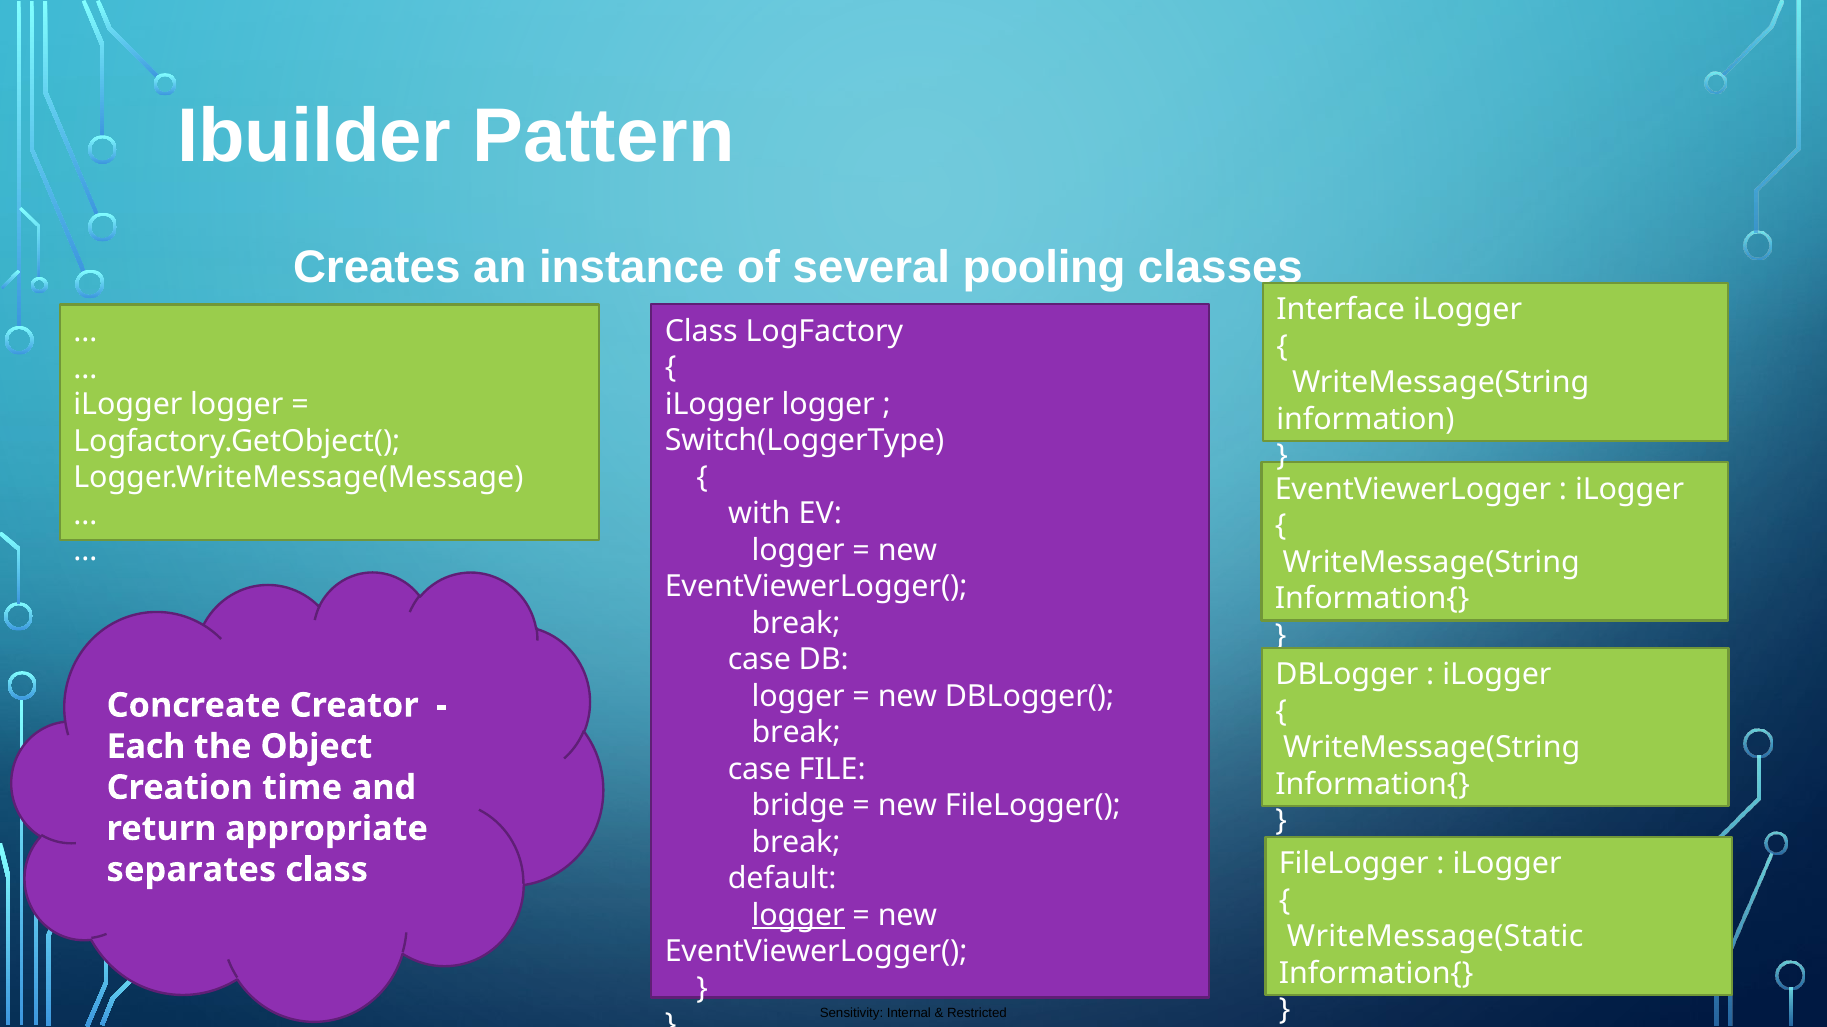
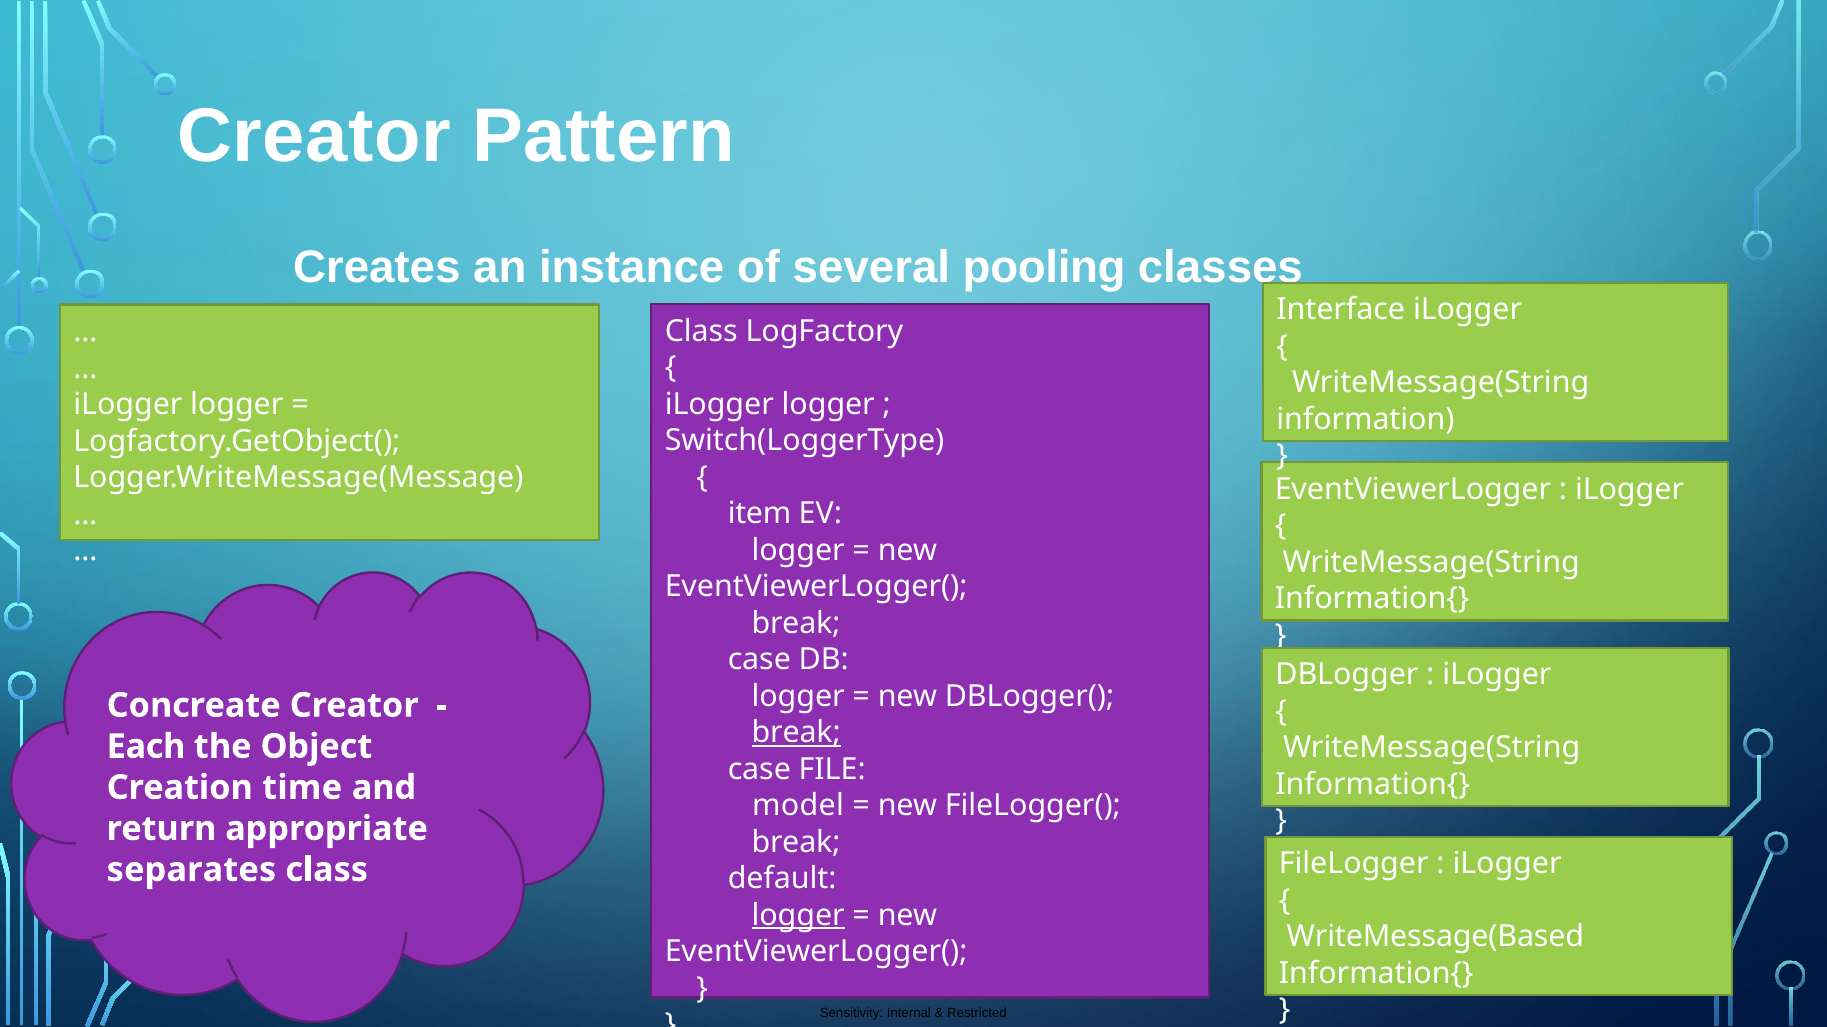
Ibuilder at (314, 137): Ibuilder -> Creator
with: with -> item
break at (796, 733) underline: none -> present
bridge: bridge -> model
WriteMessage(Static: WriteMessage(Static -> WriteMessage(Based
